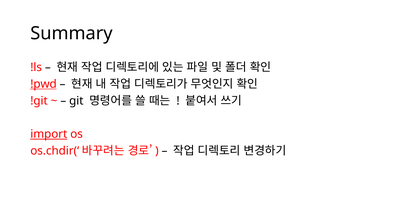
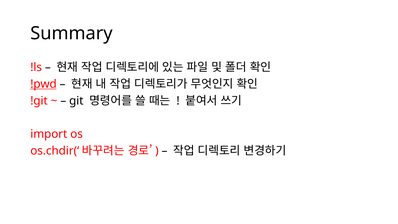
import underline: present -> none
